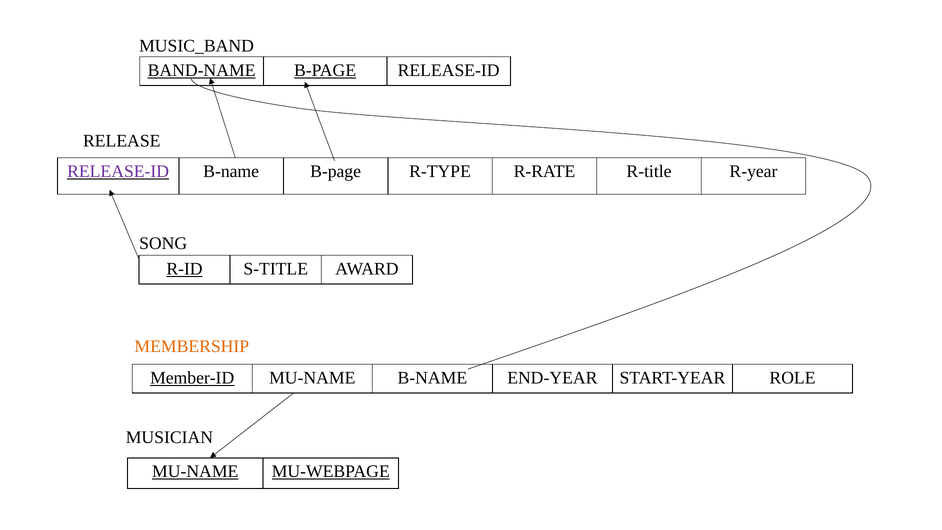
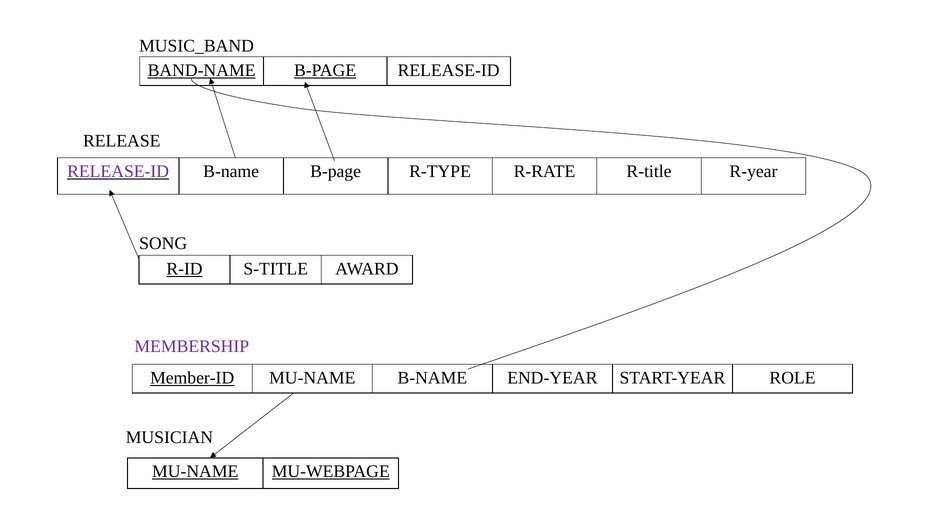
MEMBERSHIP colour: orange -> purple
